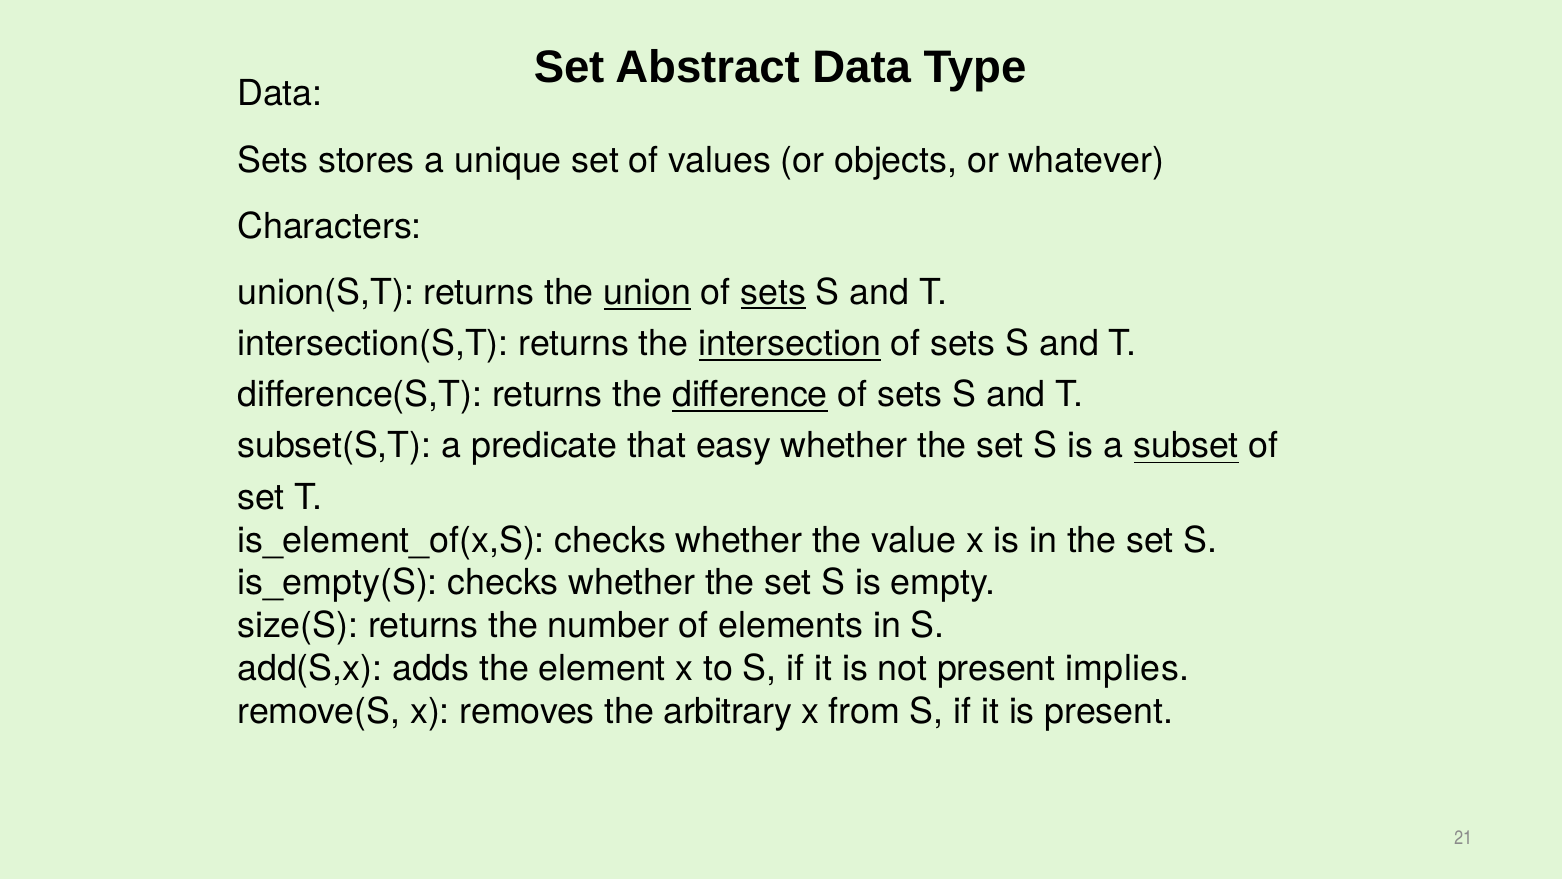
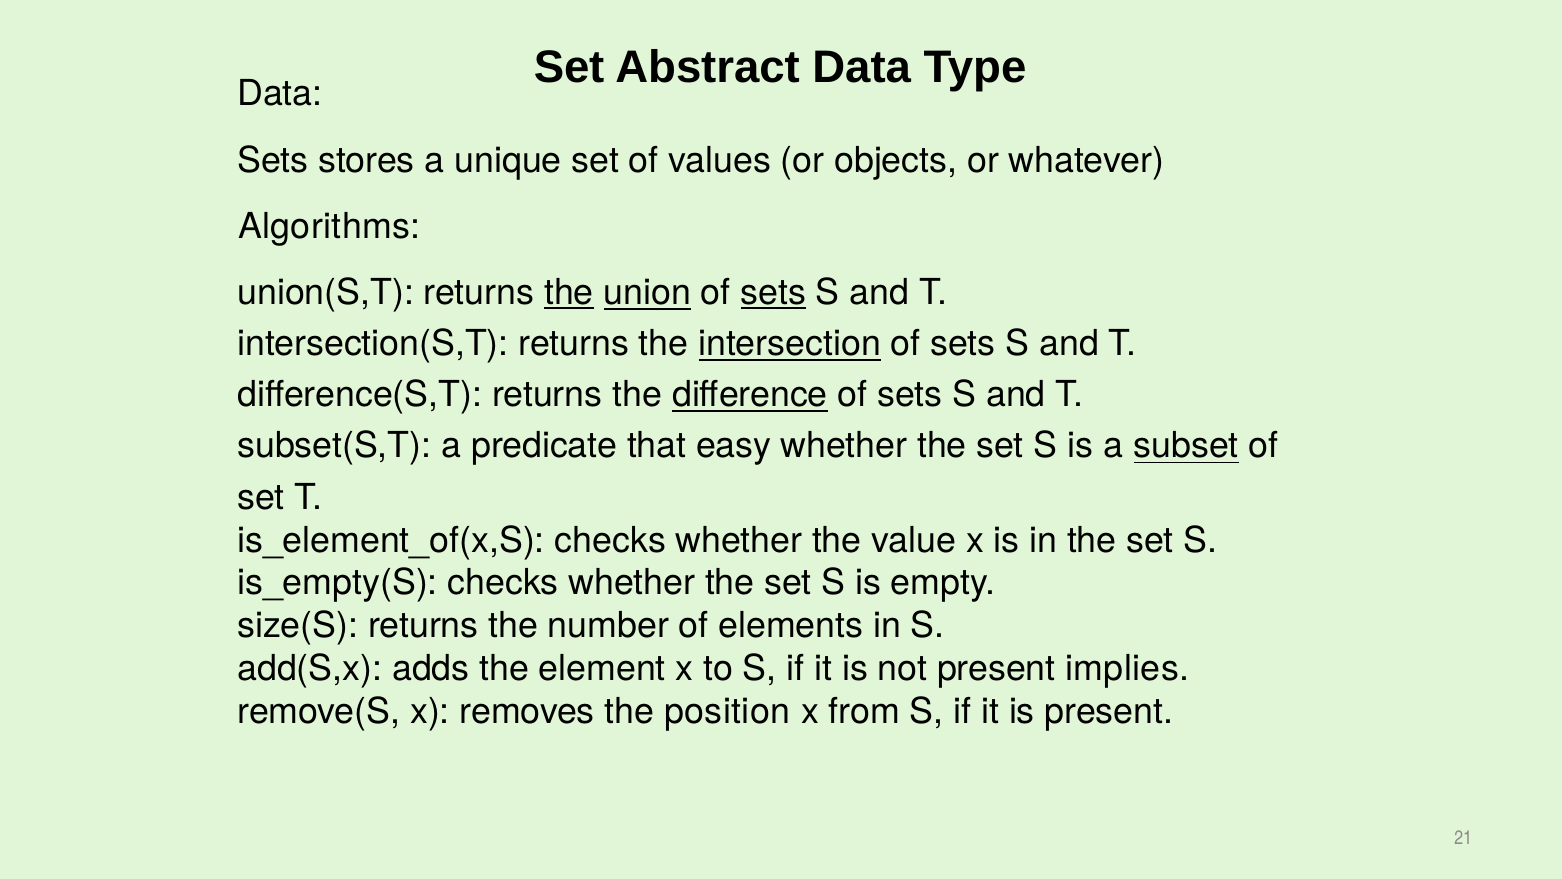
Characters: Characters -> Algorithms
the at (569, 292) underline: none -> present
arbitrary: arbitrary -> position
